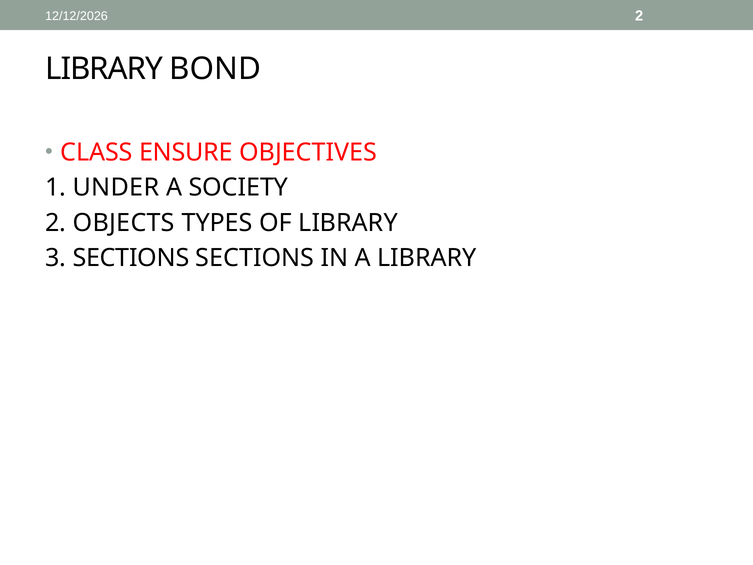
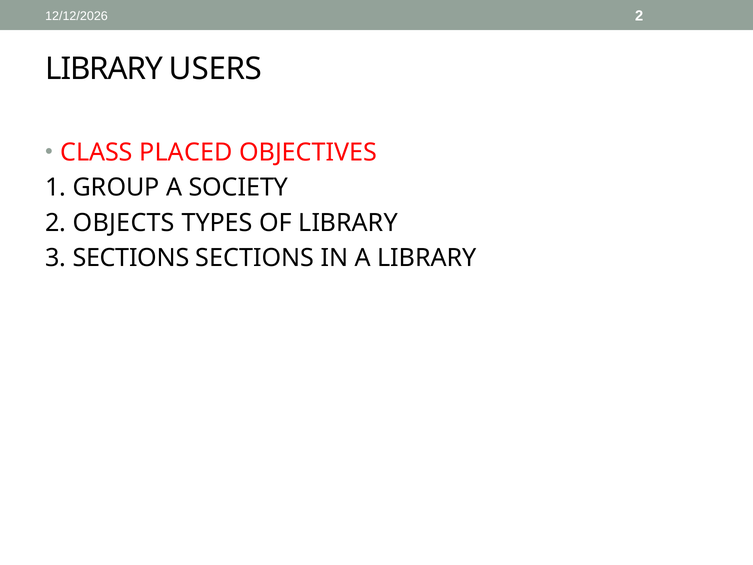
BOND: BOND -> USERS
ENSURE: ENSURE -> PLACED
UNDER: UNDER -> GROUP
